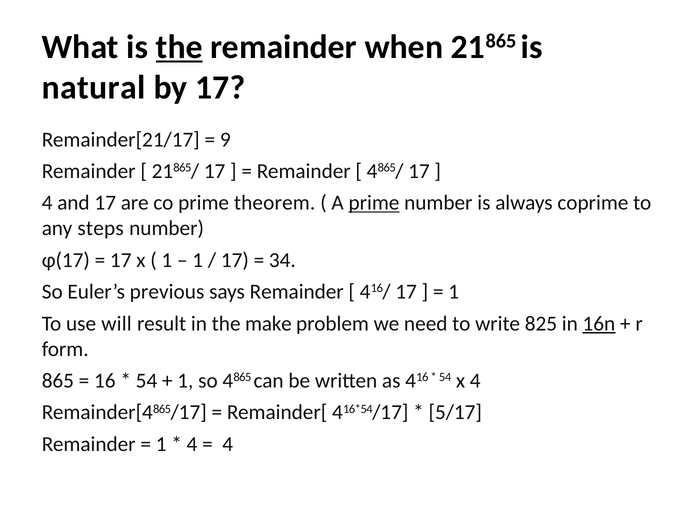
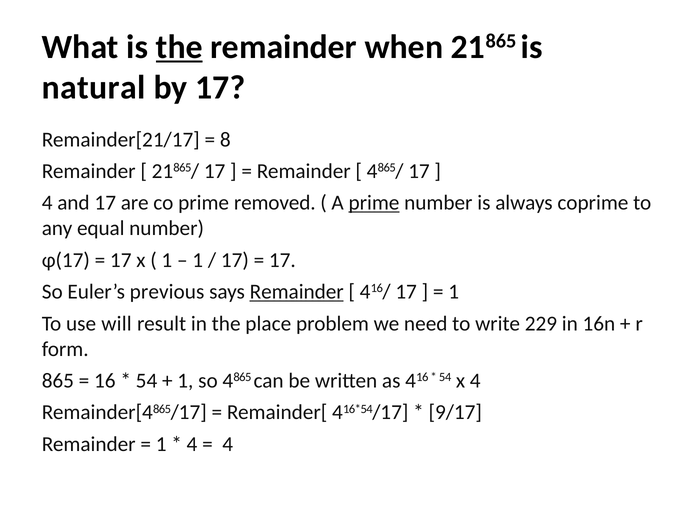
9: 9 -> 8
theorem: theorem -> removed
steps: steps -> equal
34 at (282, 260): 34 -> 17
Remainder at (297, 292) underline: none -> present
make: make -> place
825: 825 -> 229
16n underline: present -> none
5/17: 5/17 -> 9/17
